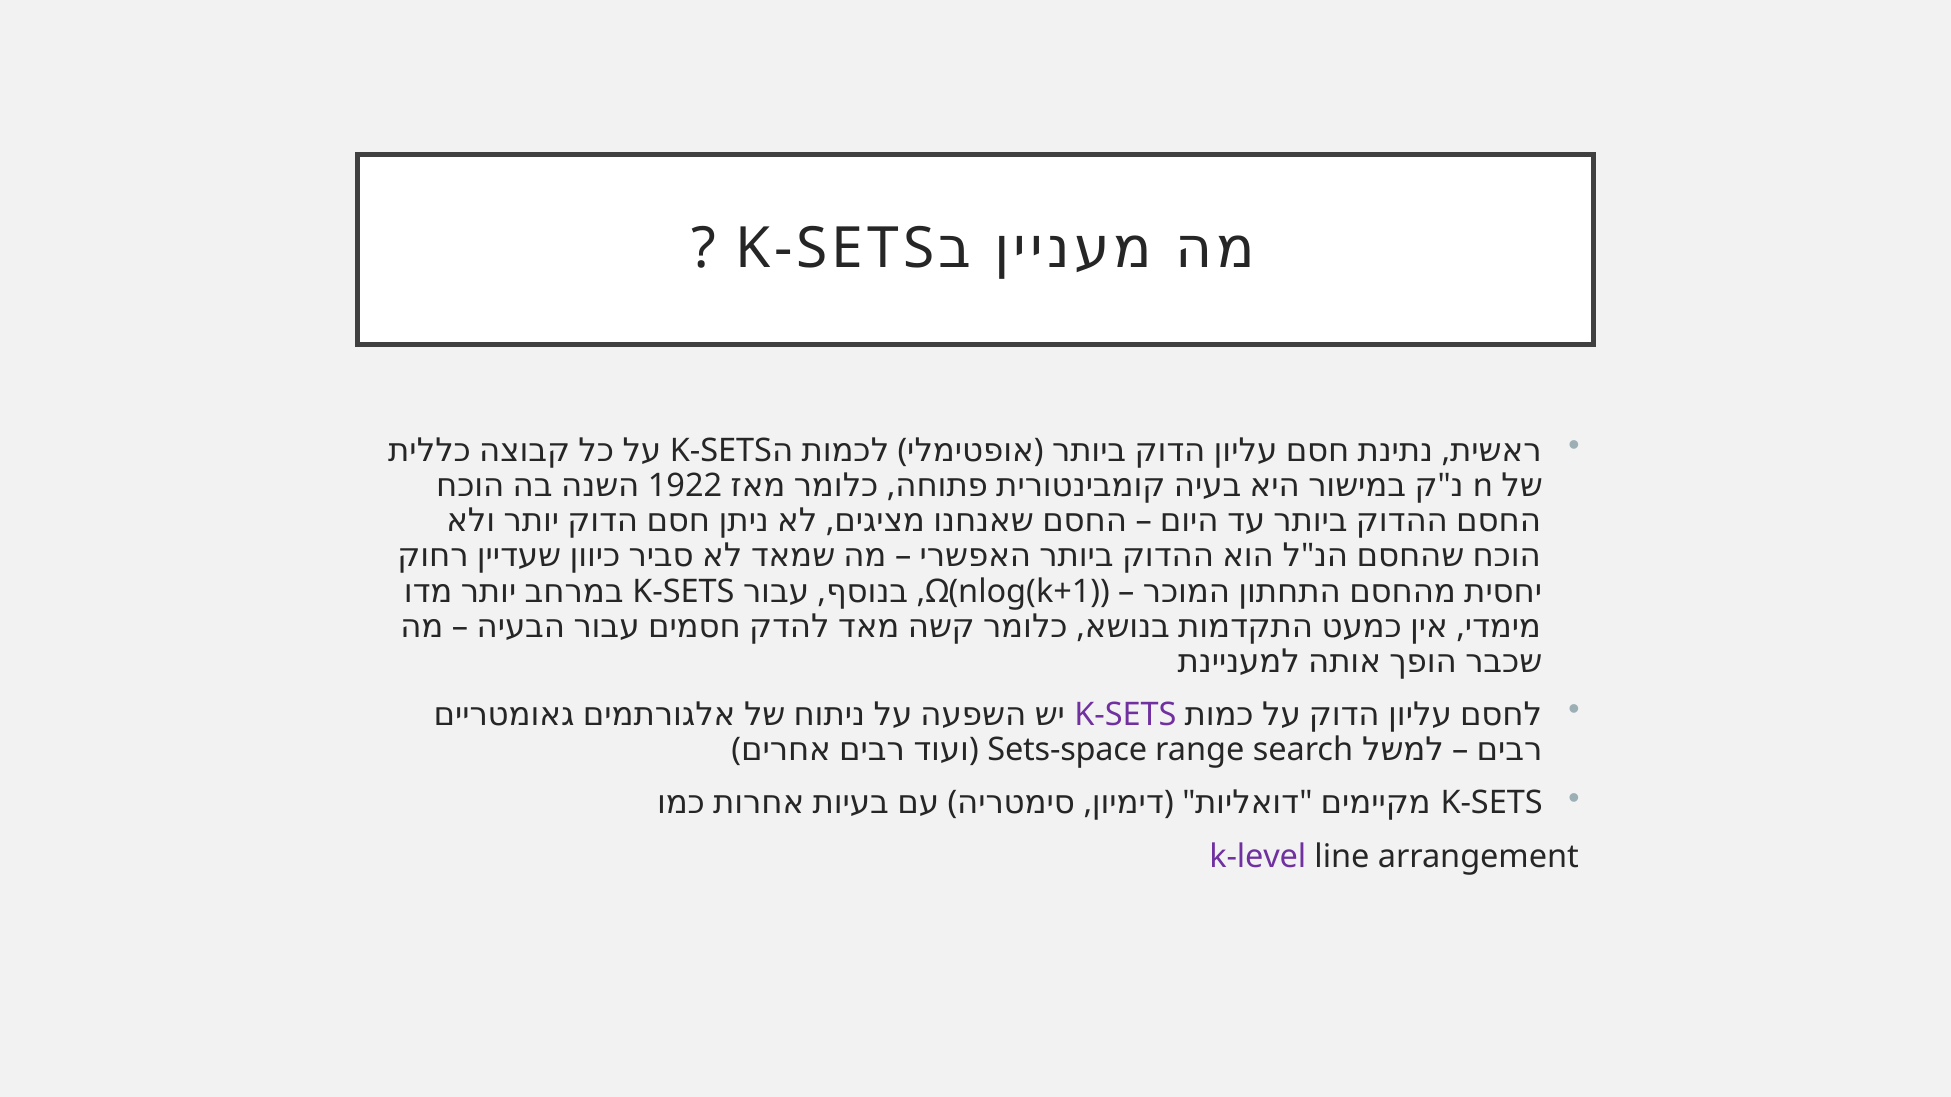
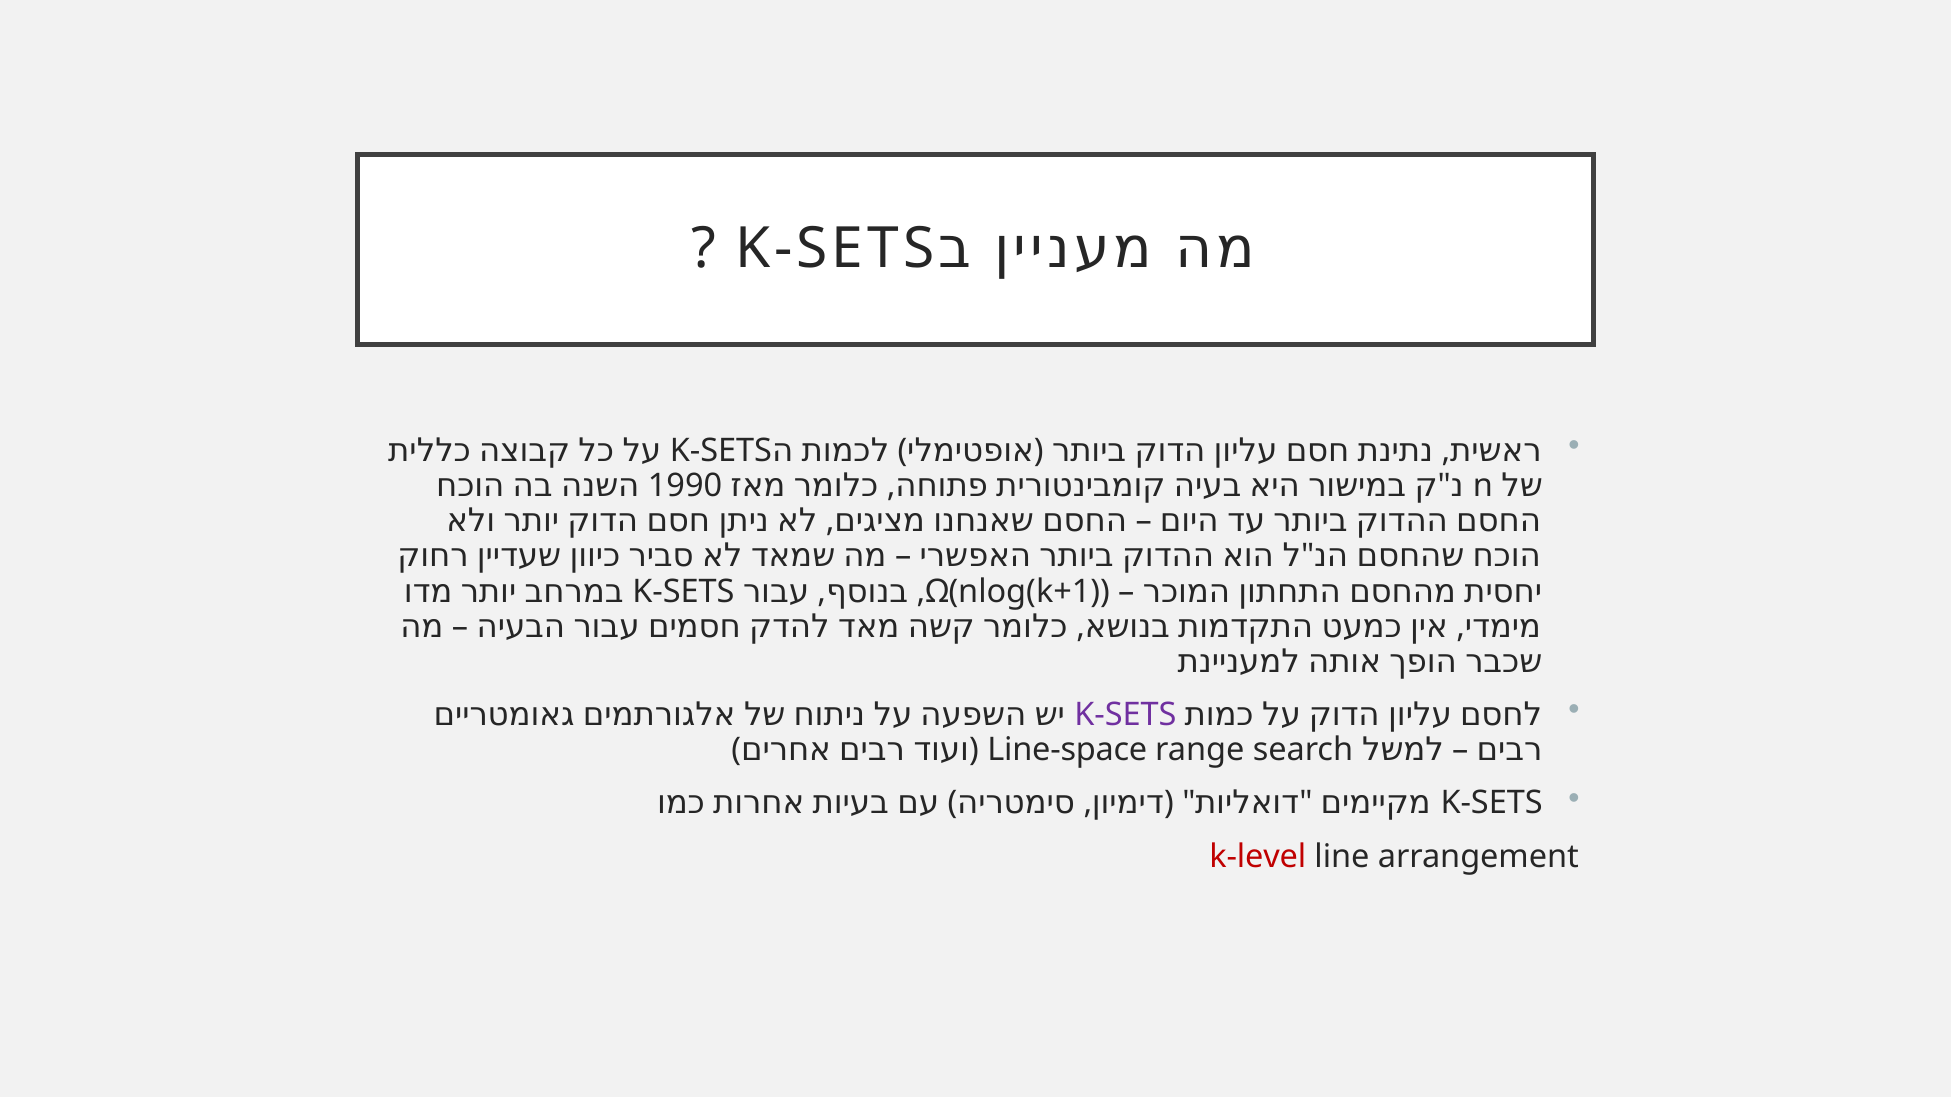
1922: 1922 -> 1990
Sets-space: Sets-space -> Line-space
k-level colour: purple -> red
